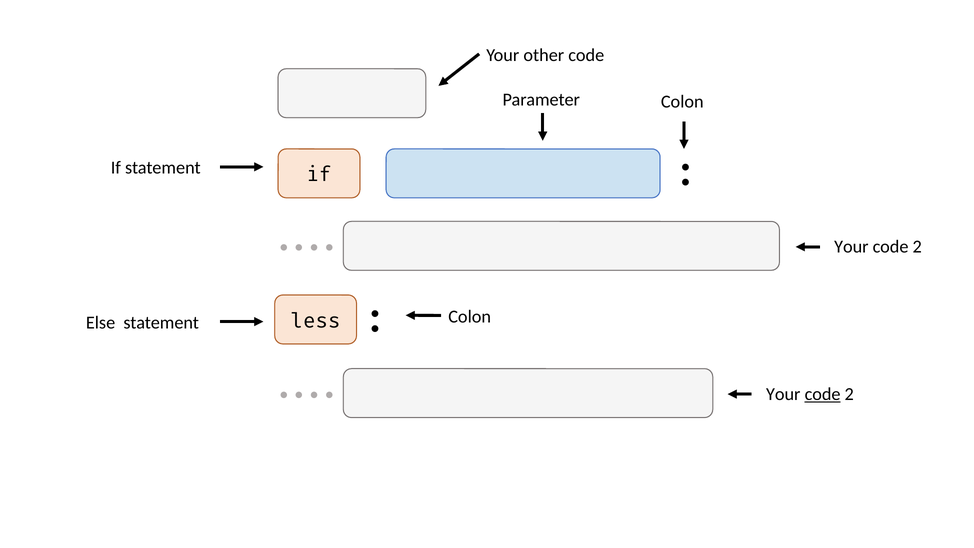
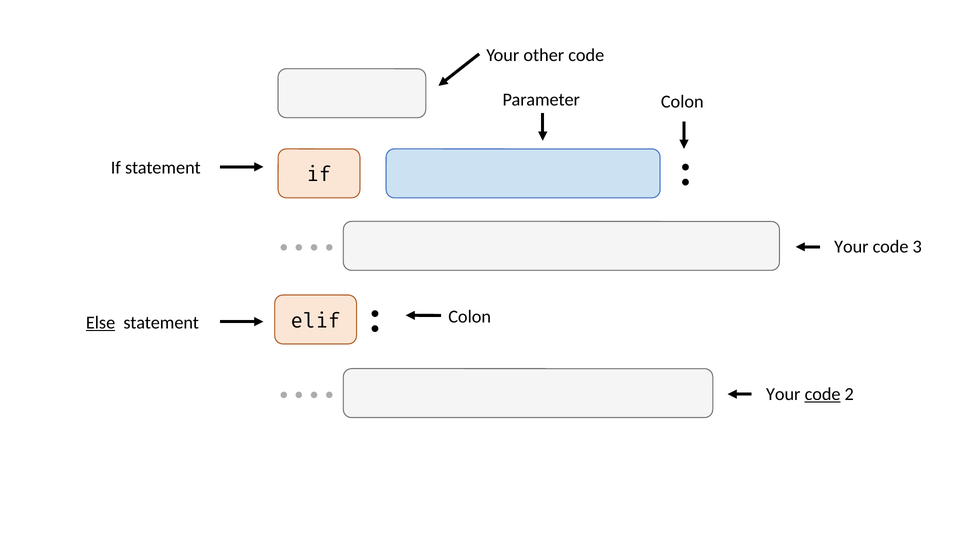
2 at (917, 247): 2 -> 3
less: less -> elif
Else underline: none -> present
